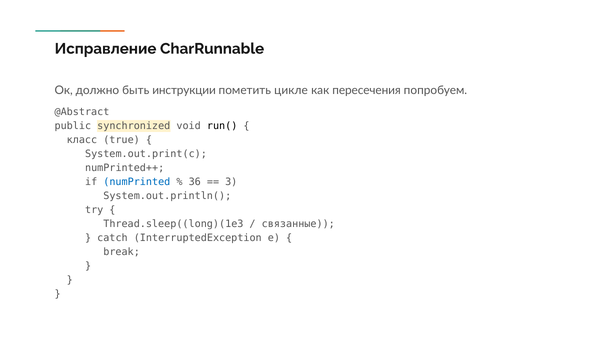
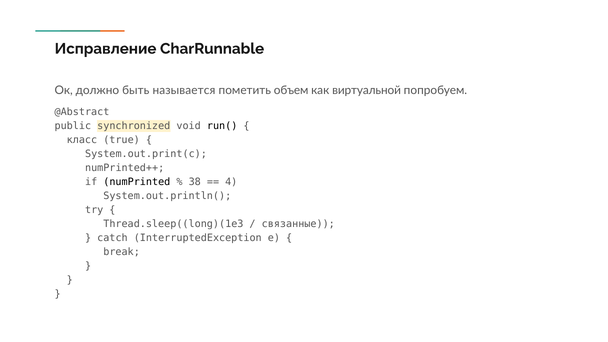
инструкции: инструкции -> называется
цикле: цикле -> объем
пересечения: пересечения -> виртуальной
numPrinted colour: blue -> black
36: 36 -> 38
3: 3 -> 4
